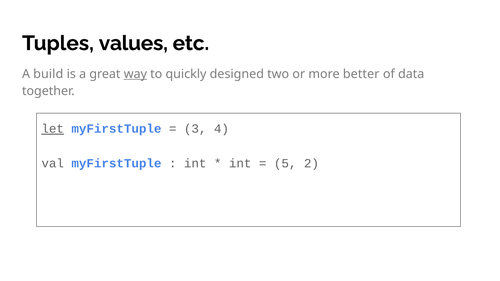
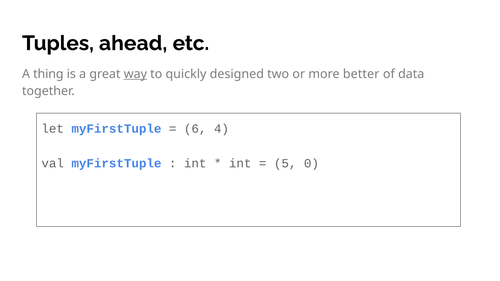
values: values -> ahead
build: build -> thing
let underline: present -> none
3: 3 -> 6
2: 2 -> 0
